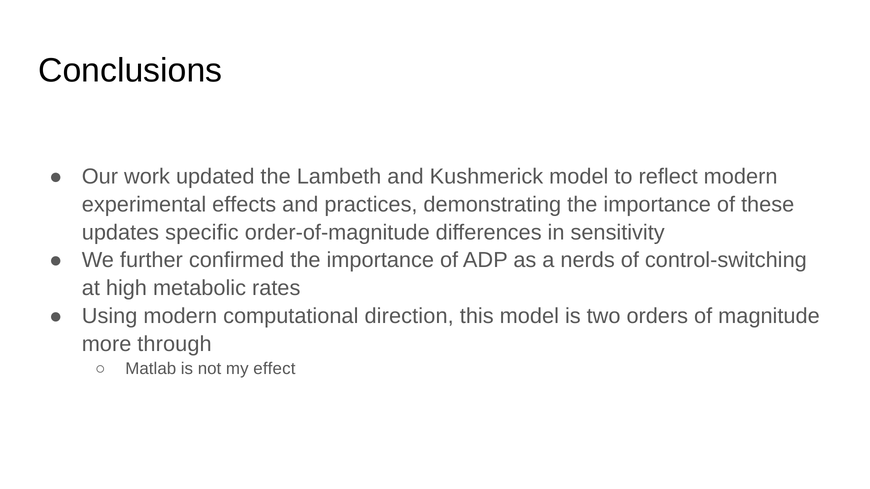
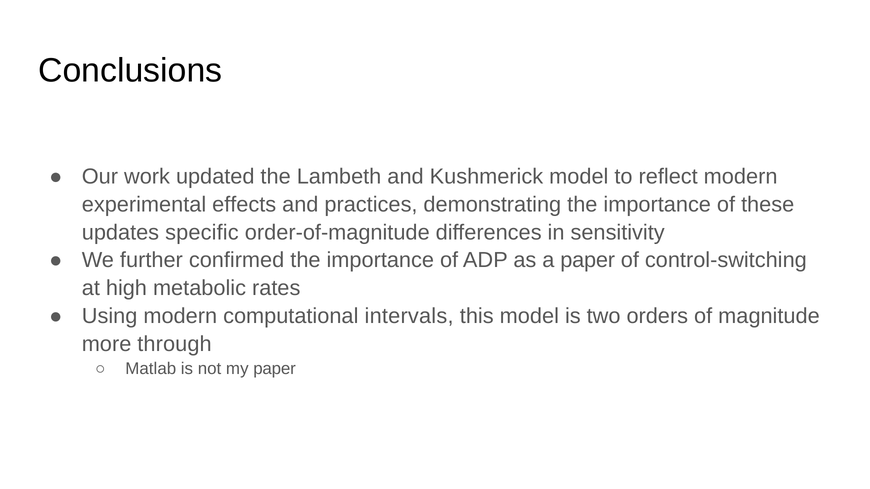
a nerds: nerds -> paper
direction: direction -> intervals
my effect: effect -> paper
